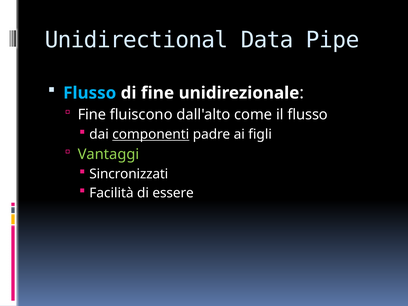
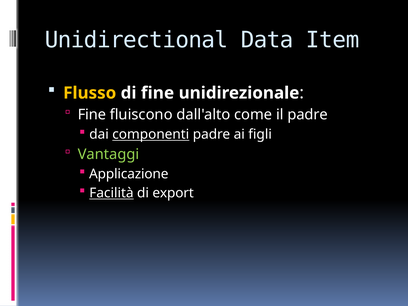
Pipe: Pipe -> Item
Flusso at (90, 93) colour: light blue -> yellow
il flusso: flusso -> padre
Sincronizzati: Sincronizzati -> Applicazione
Facilità underline: none -> present
essere: essere -> export
